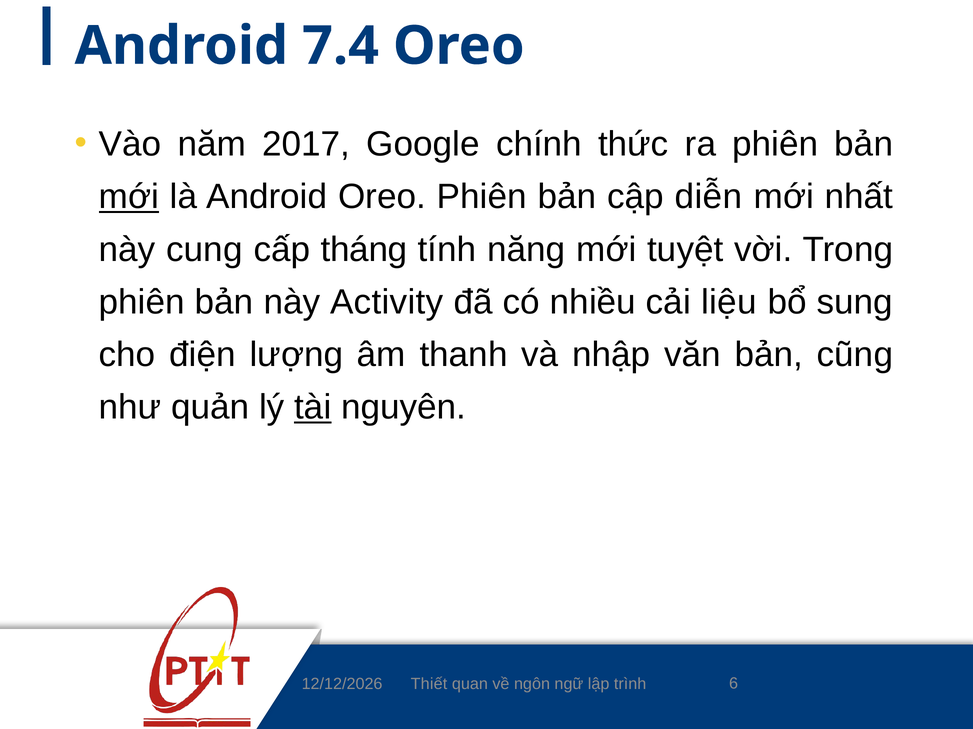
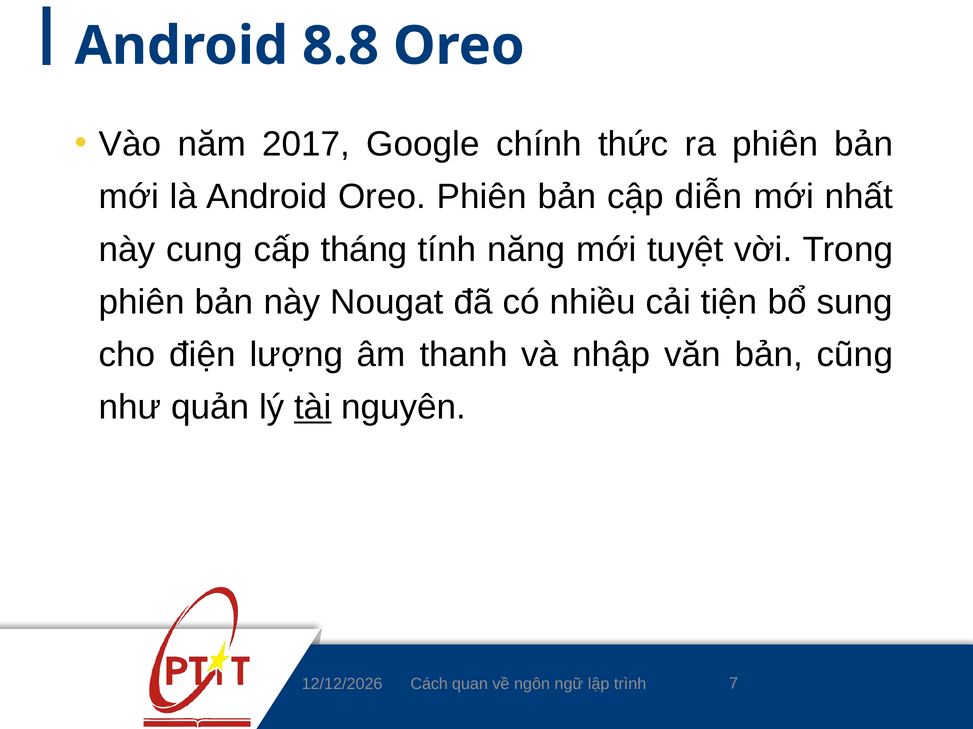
7.4: 7.4 -> 8.8
mới at (129, 197) underline: present -> none
Activity: Activity -> Nougat
liệu: liệu -> tiện
Thiết: Thiết -> Cách
6: 6 -> 7
